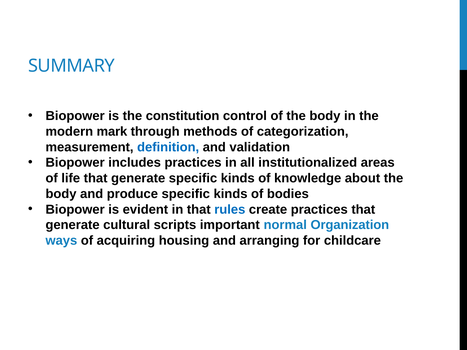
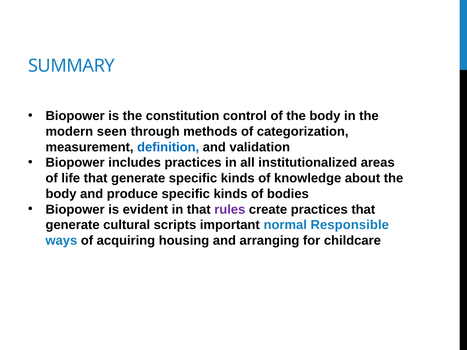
mark: mark -> seen
rules colour: blue -> purple
Organization: Organization -> Responsible
